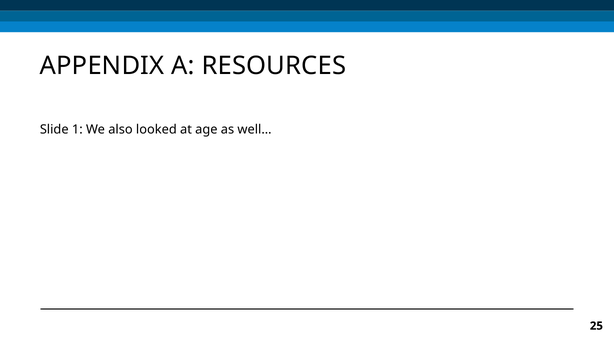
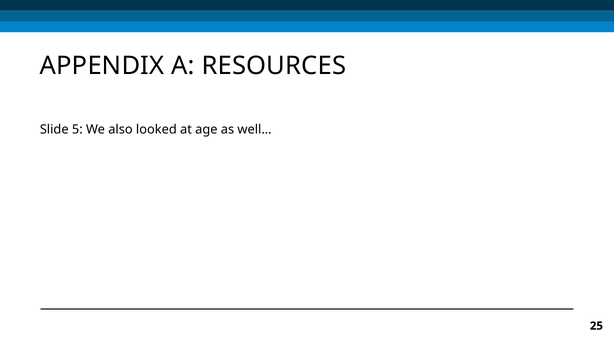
1: 1 -> 5
